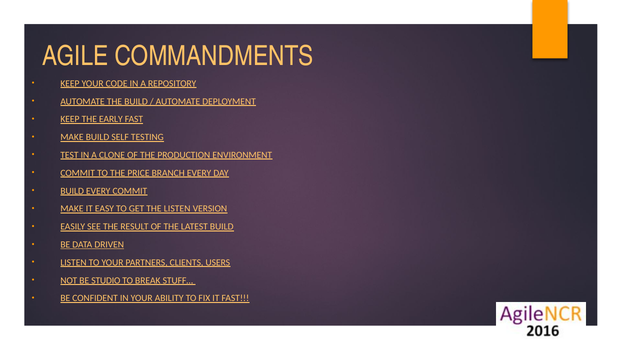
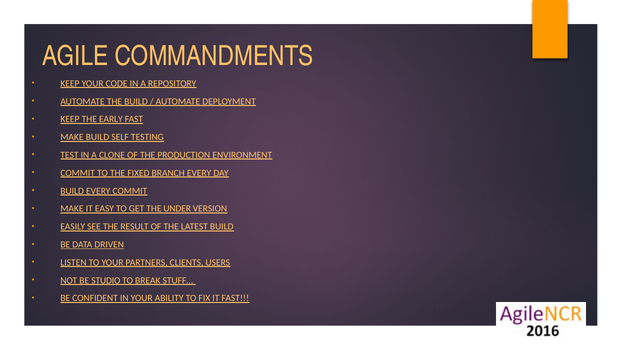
PRICE: PRICE -> FIXED
THE LISTEN: LISTEN -> UNDER
